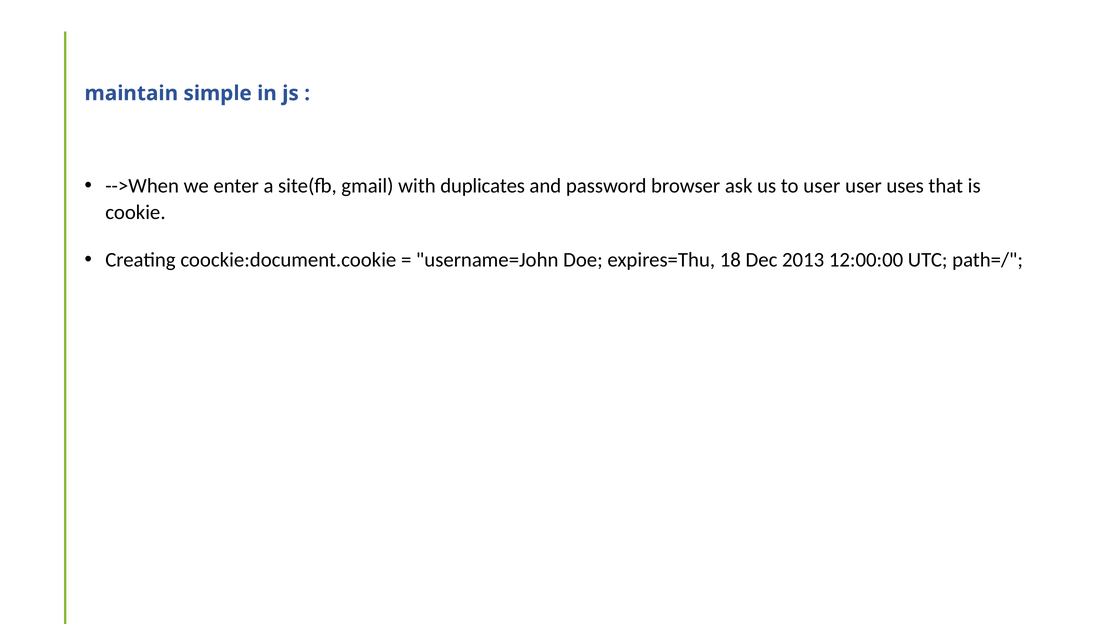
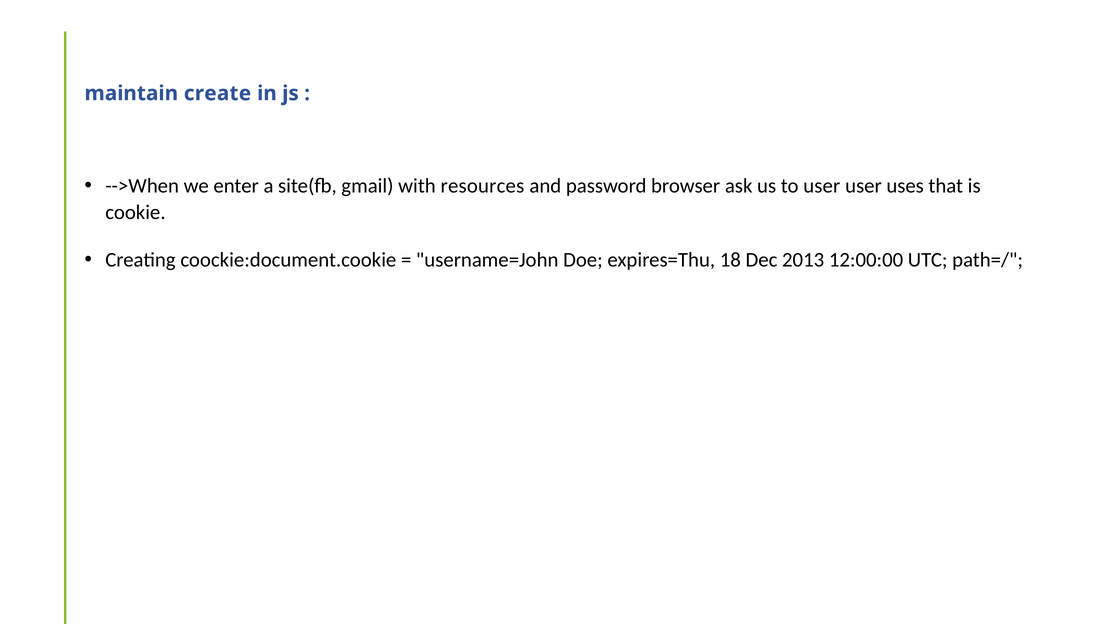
simple: simple -> create
duplicates: duplicates -> resources
